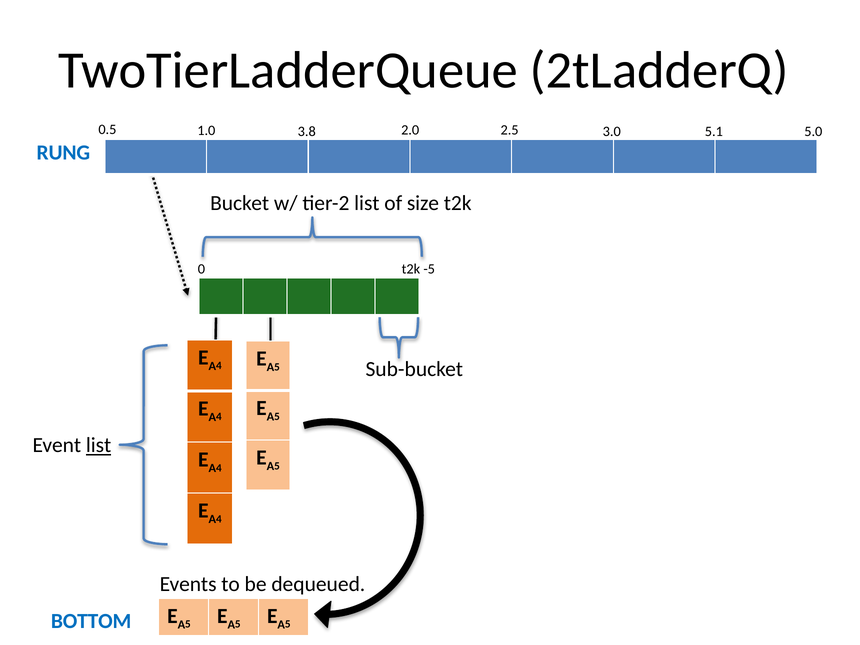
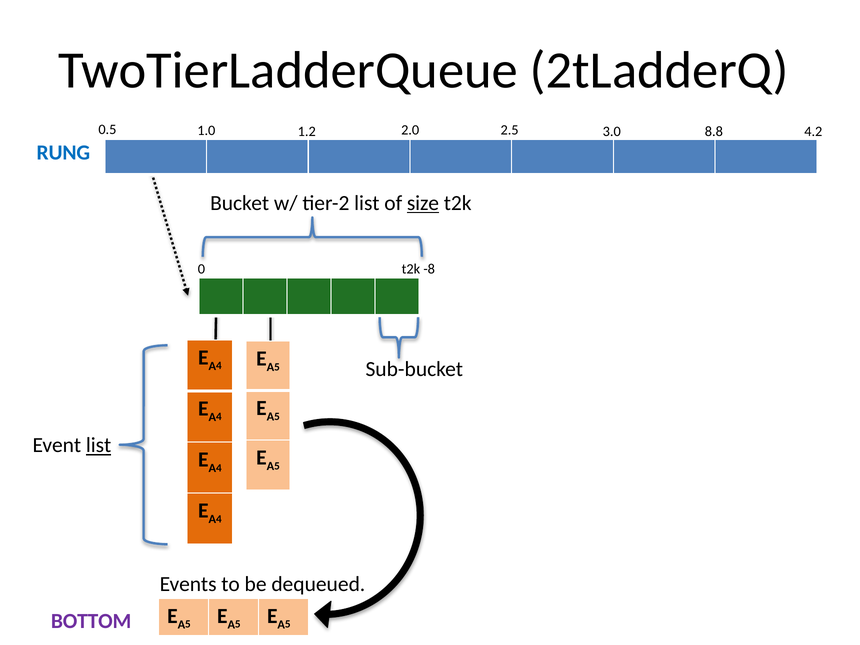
3.8: 3.8 -> 1.2
5.0: 5.0 -> 4.2
5.1: 5.1 -> 8.8
size underline: none -> present
-5: -5 -> -8
BOTTOM colour: blue -> purple
